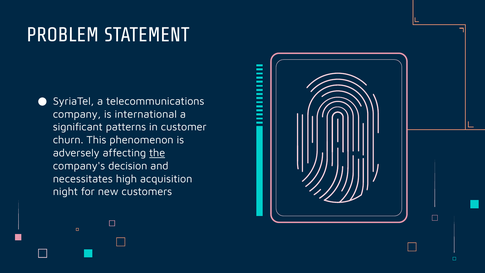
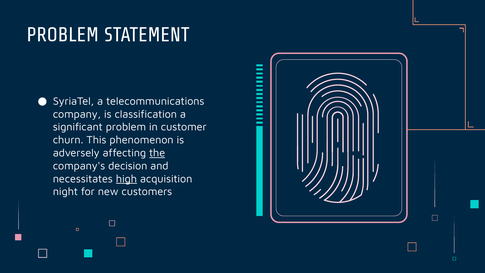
international: international -> classification
significant patterns: patterns -> problem
high underline: none -> present
